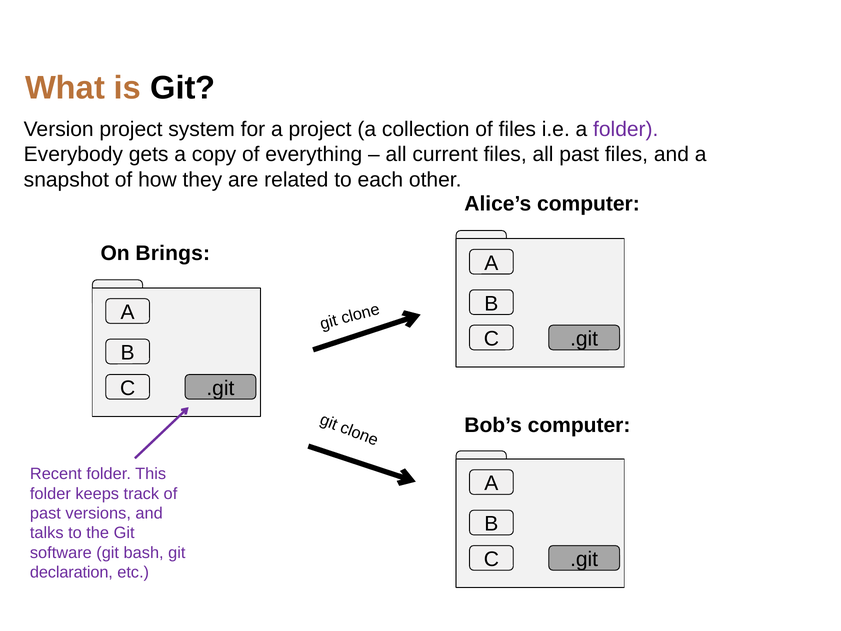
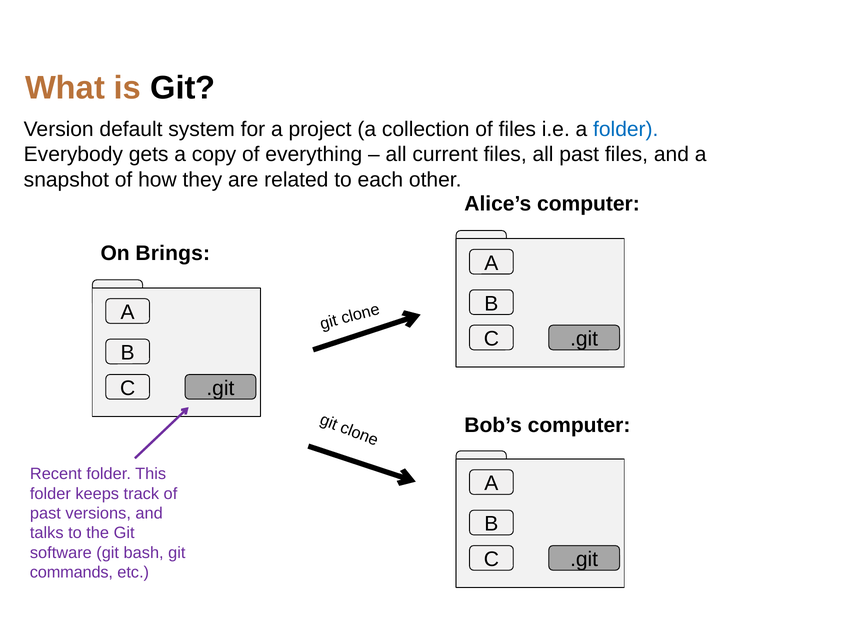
Version project: project -> default
folder at (626, 129) colour: purple -> blue
declaration: declaration -> commands
